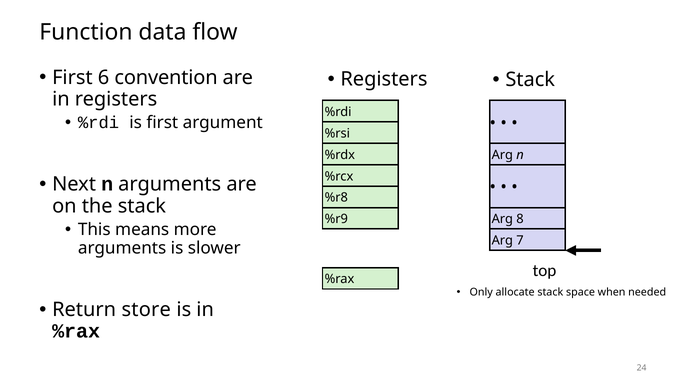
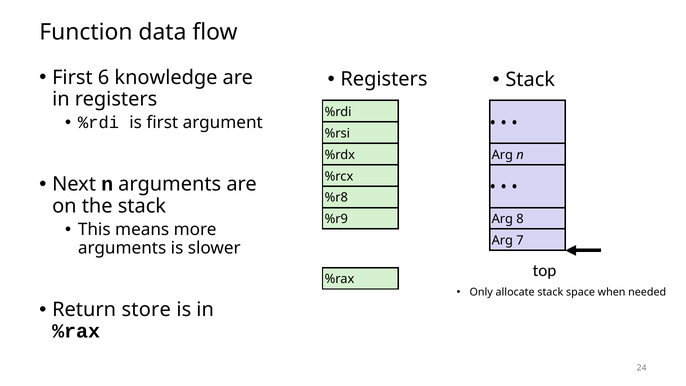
convention: convention -> knowledge
